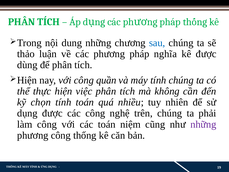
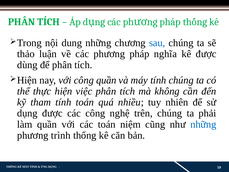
chọn: chọn -> tham
làm công: công -> quần
những at (203, 124) colour: purple -> blue
phương công: công -> trình
